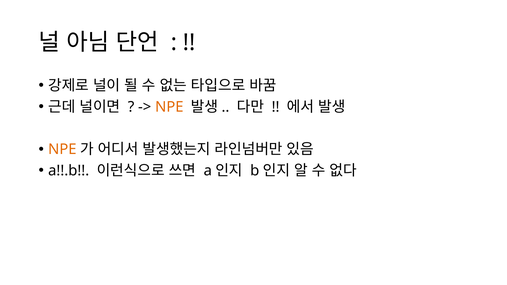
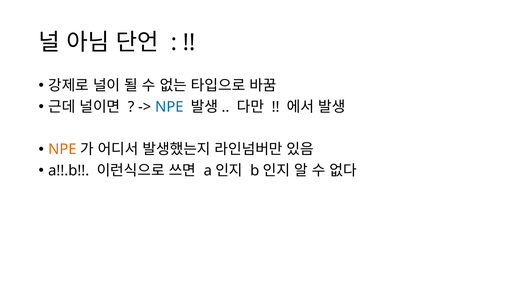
NPE at (169, 107) colour: orange -> blue
